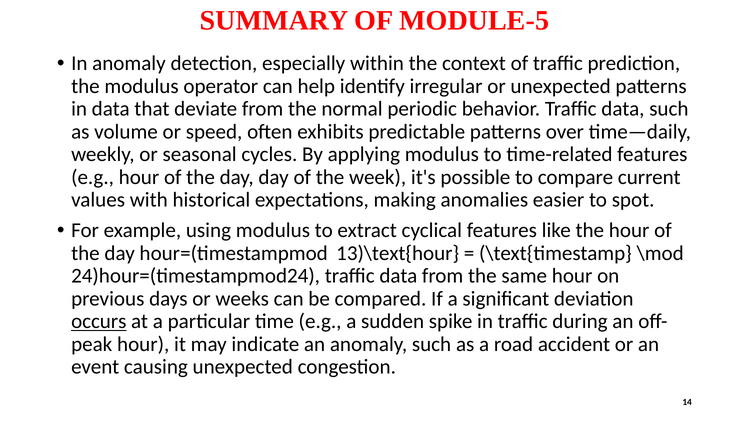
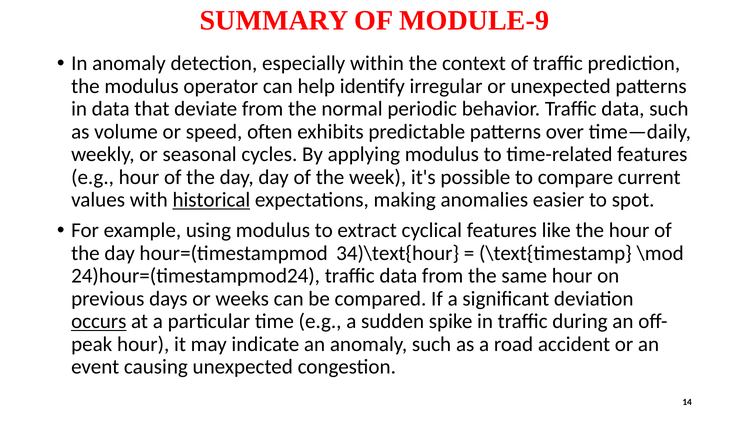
MODULE-5: MODULE-5 -> MODULE-9
historical underline: none -> present
13)\text{hour: 13)\text{hour -> 34)\text{hour
